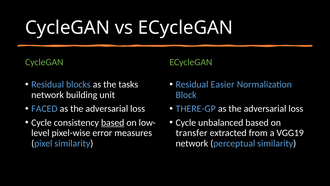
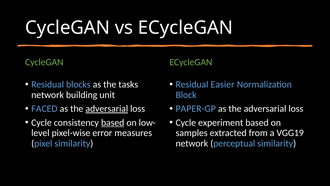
adversarial at (107, 109) underline: none -> present
THERE-GP: THERE-GP -> PAPER-GP
unbalanced: unbalanced -> experiment
transfer: transfer -> samples
